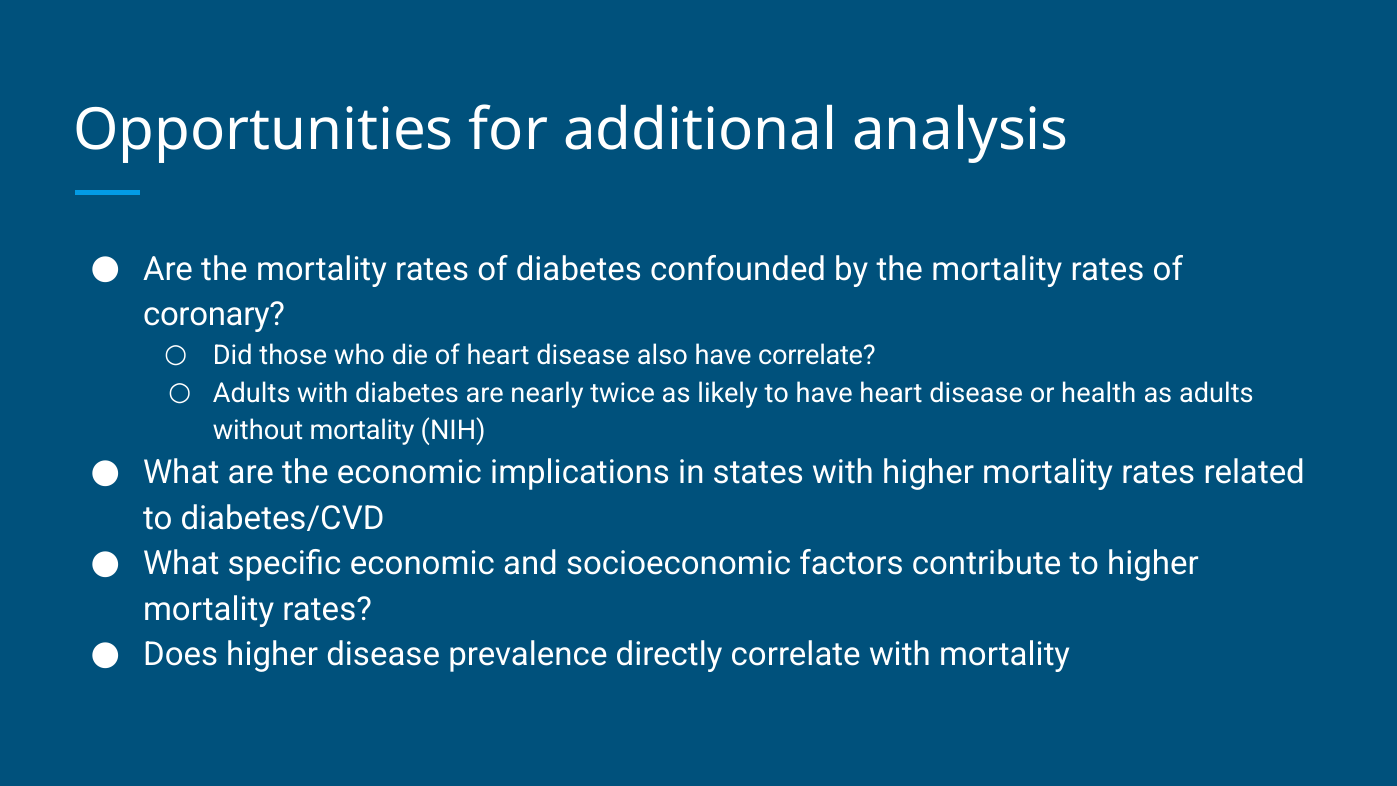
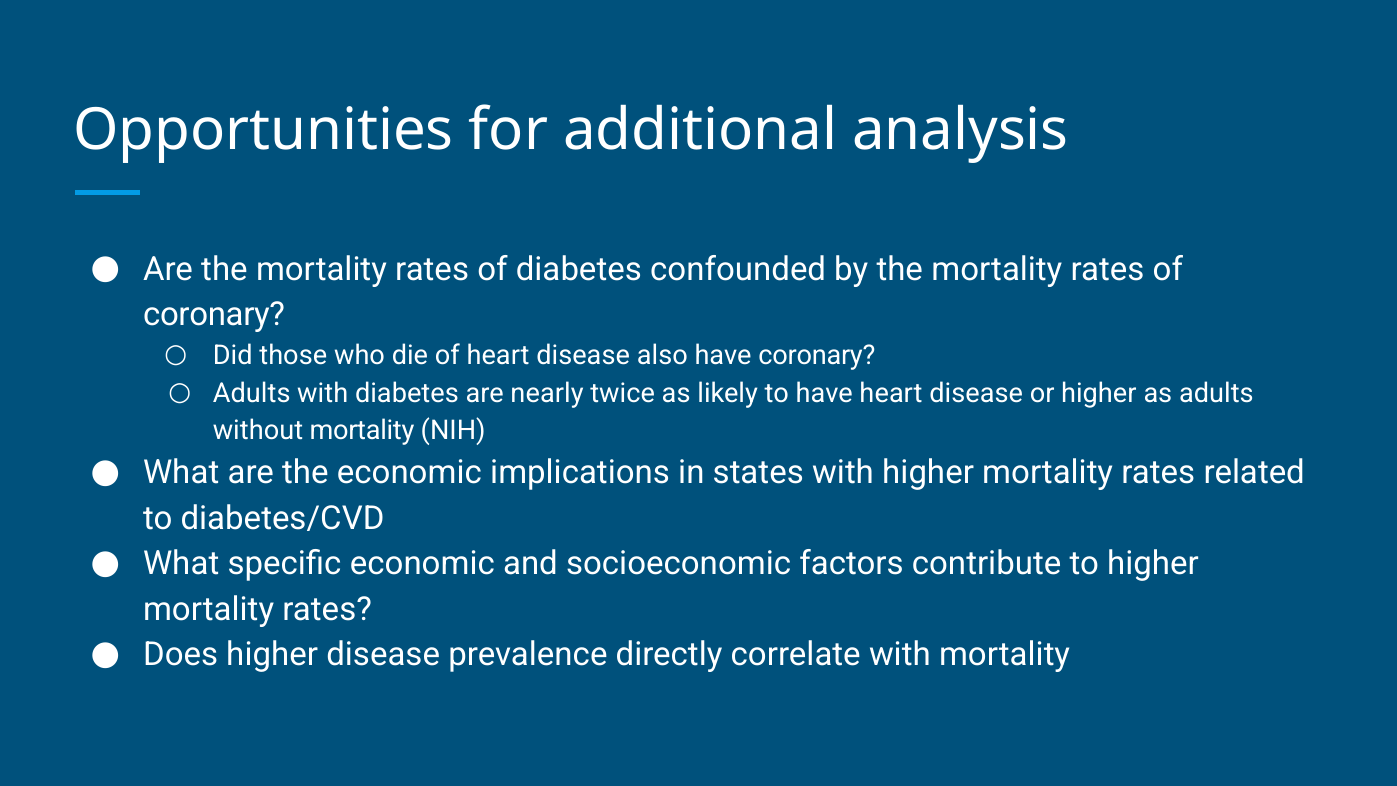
have correlate: correlate -> coronary
or health: health -> higher
